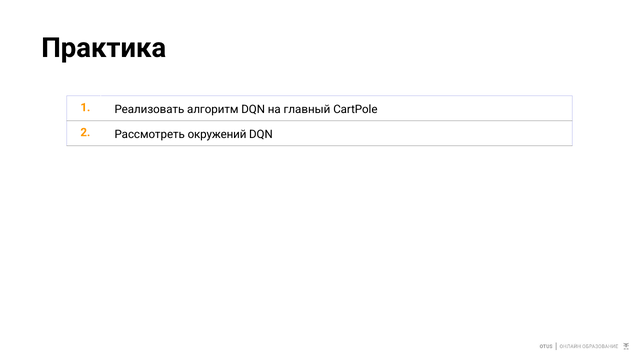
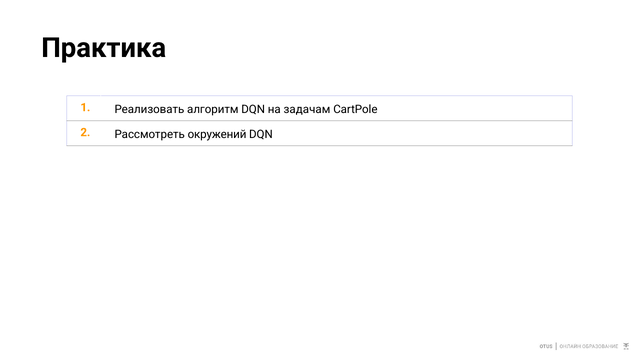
главный: главный -> задачам
